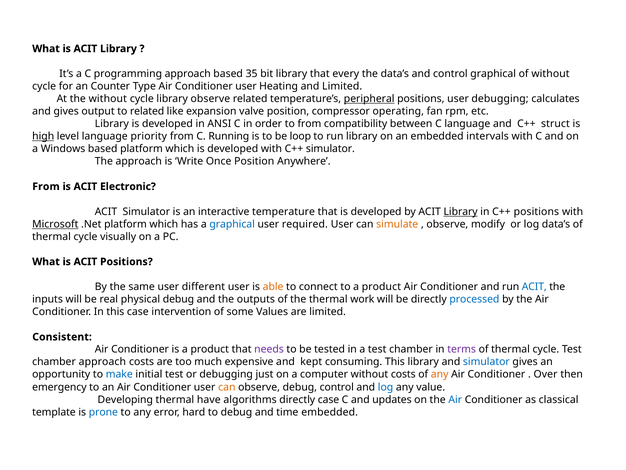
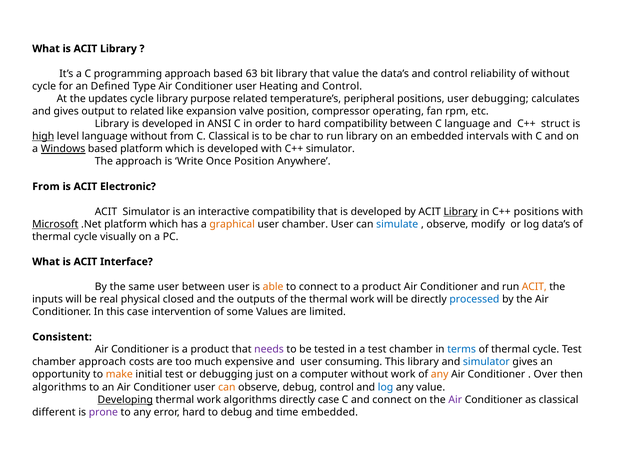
35: 35 -> 63
that every: every -> value
control graphical: graphical -> reliability
Counter: Counter -> Defined
Heating and Limited: Limited -> Control
the without: without -> updates
library observe: observe -> purpose
peripheral underline: present -> none
to from: from -> hard
language priority: priority -> without
C Running: Running -> Classical
loop: loop -> char
Windows underline: none -> present
interactive temperature: temperature -> compatibility
graphical at (232, 224) colour: blue -> orange
user required: required -> chamber
simulate colour: orange -> blue
ACIT Positions: Positions -> Interface
user different: different -> between
ACIT at (534, 287) colour: blue -> orange
physical debug: debug -> closed
terms colour: purple -> blue
and kept: kept -> user
make colour: blue -> orange
without costs: costs -> work
emergency at (59, 387): emergency -> algorithms
Developing underline: none -> present
have at (209, 399): have -> work
and updates: updates -> connect
Air at (455, 399) colour: blue -> purple
template: template -> different
prone colour: blue -> purple
